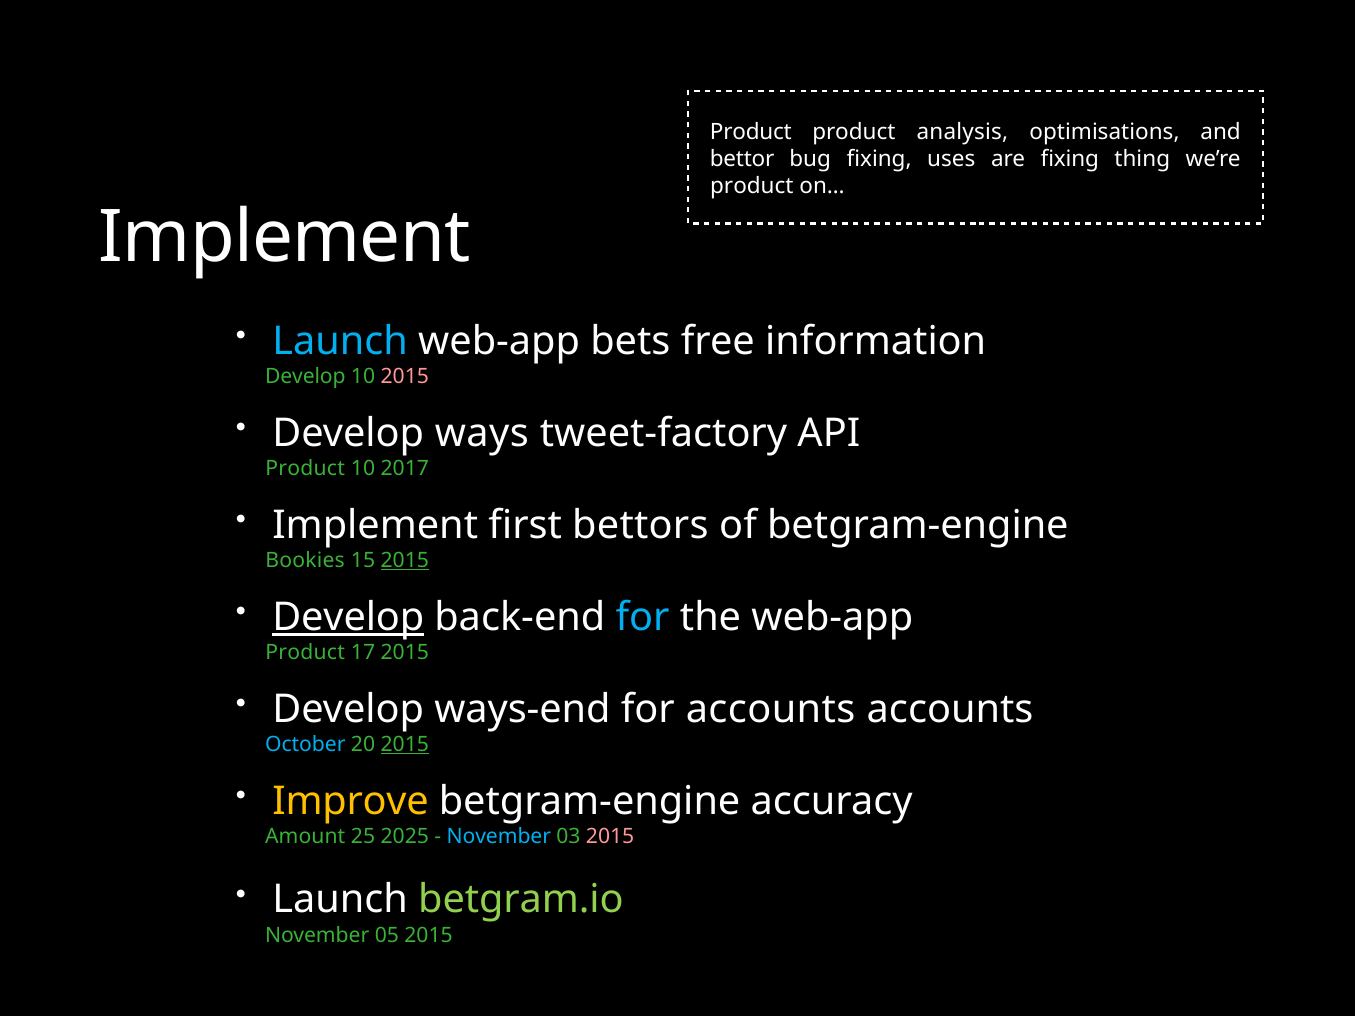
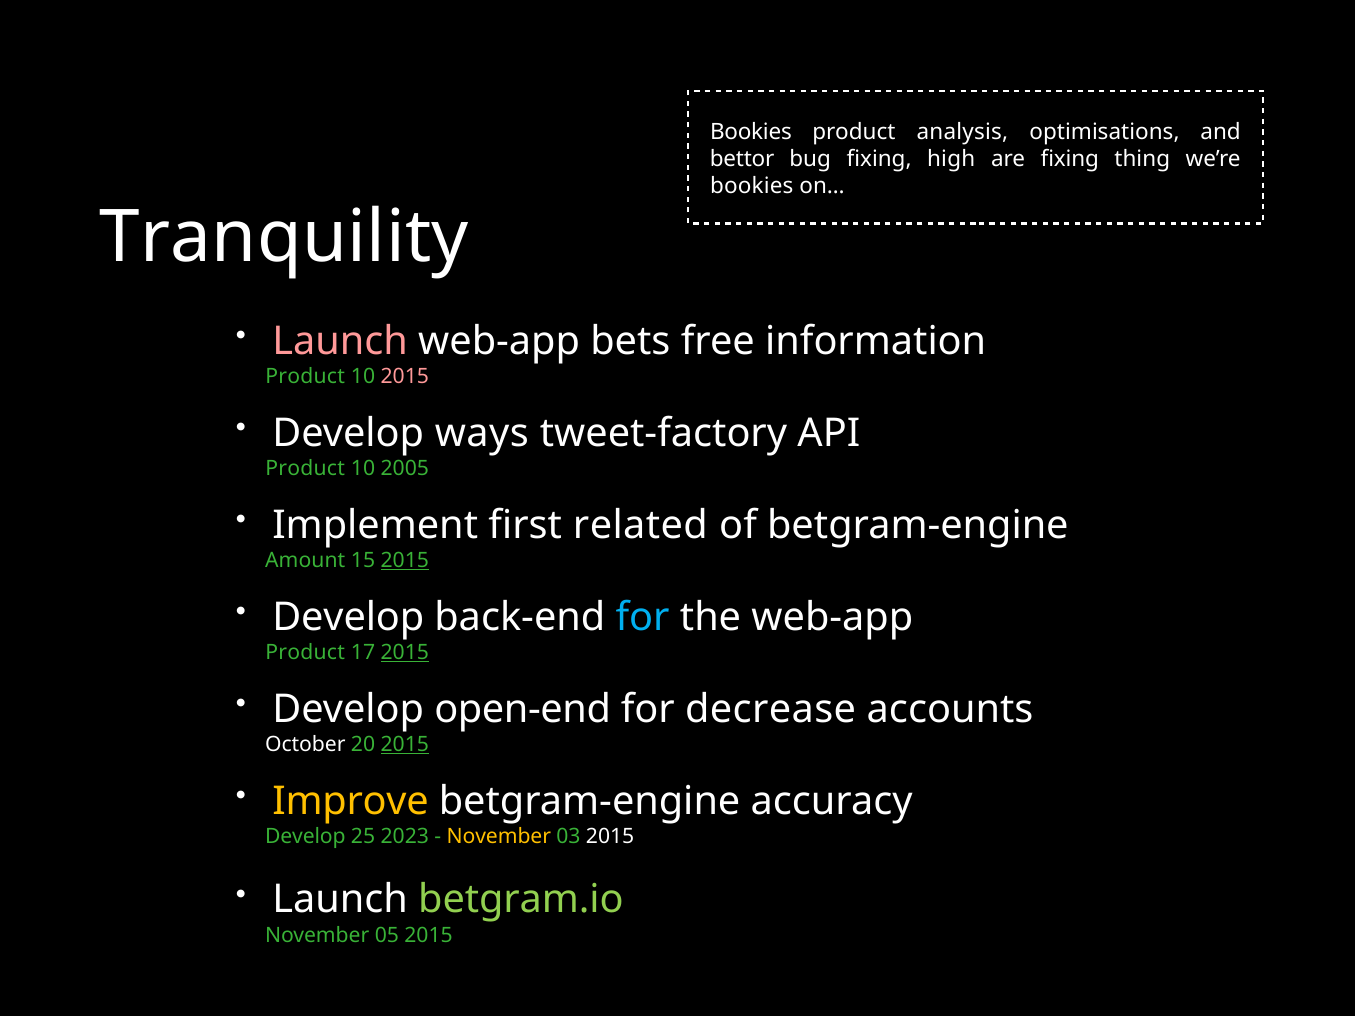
Product at (751, 132): Product -> Bookies
uses: uses -> high
product at (752, 186): product -> bookies
Implement at (285, 238): Implement -> Tranquility
Launch at (340, 341) colour: light blue -> pink
Develop at (305, 376): Develop -> Product
2017: 2017 -> 2005
bettors: bettors -> related
Bookies: Bookies -> Amount
Develop at (348, 618) underline: present -> none
2015 at (405, 653) underline: none -> present
ways-end: ways-end -> open-end
for accounts: accounts -> decrease
October colour: light blue -> white
Amount at (305, 837): Amount -> Develop
2025: 2025 -> 2023
November at (499, 837) colour: light blue -> yellow
2015 at (610, 837) colour: pink -> white
